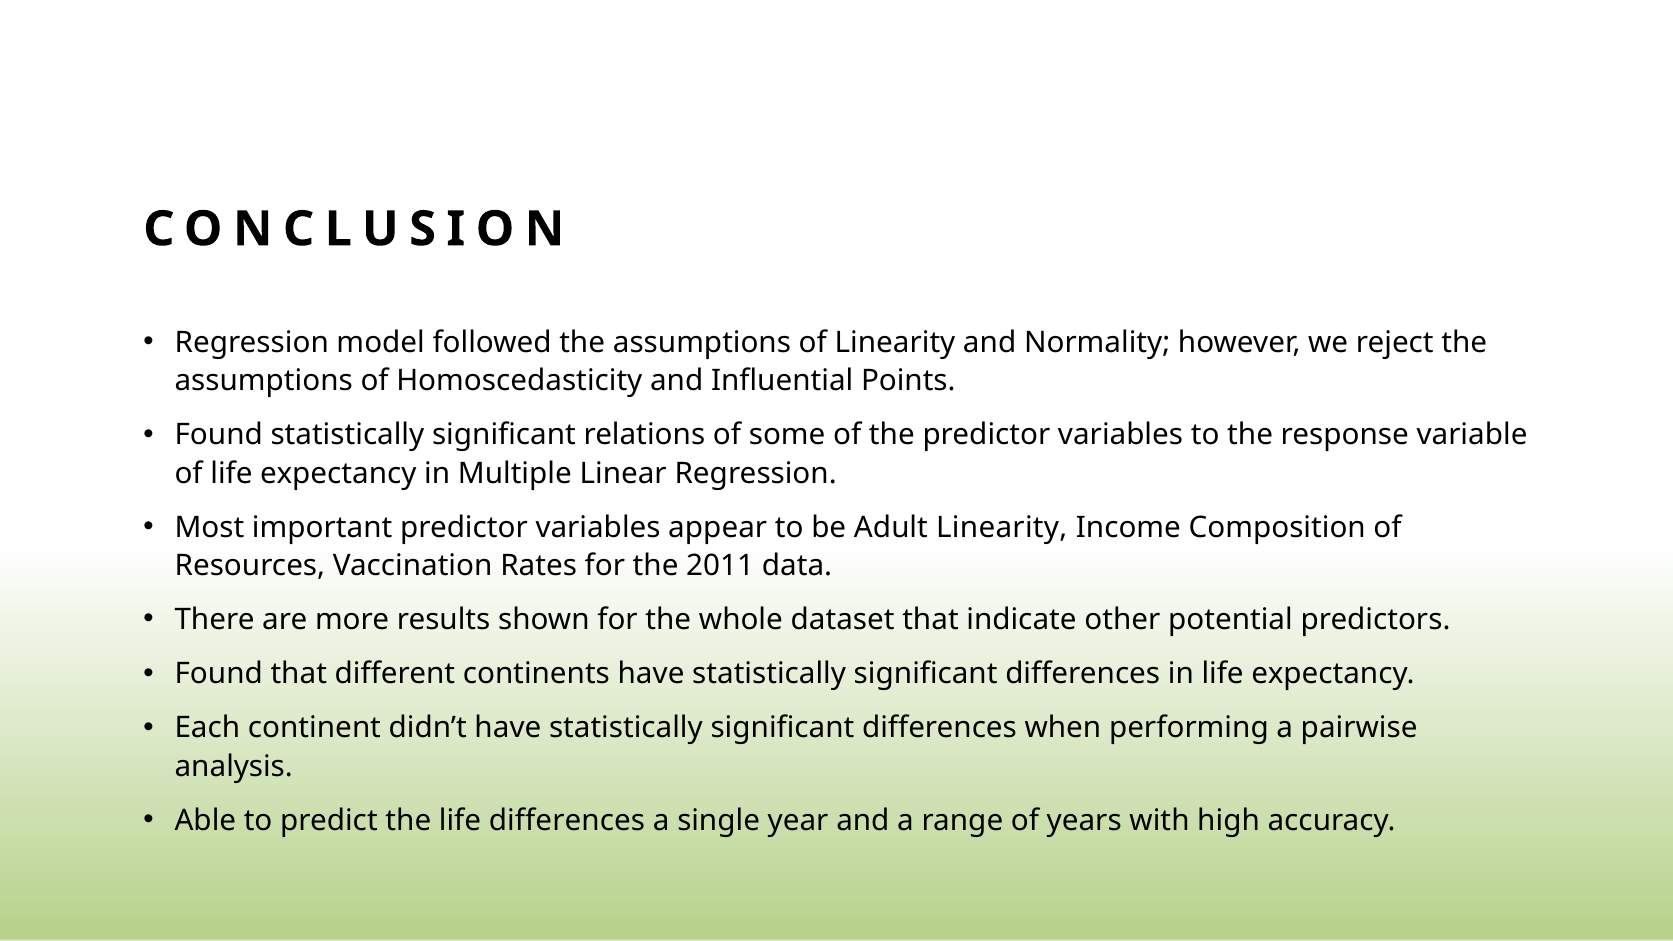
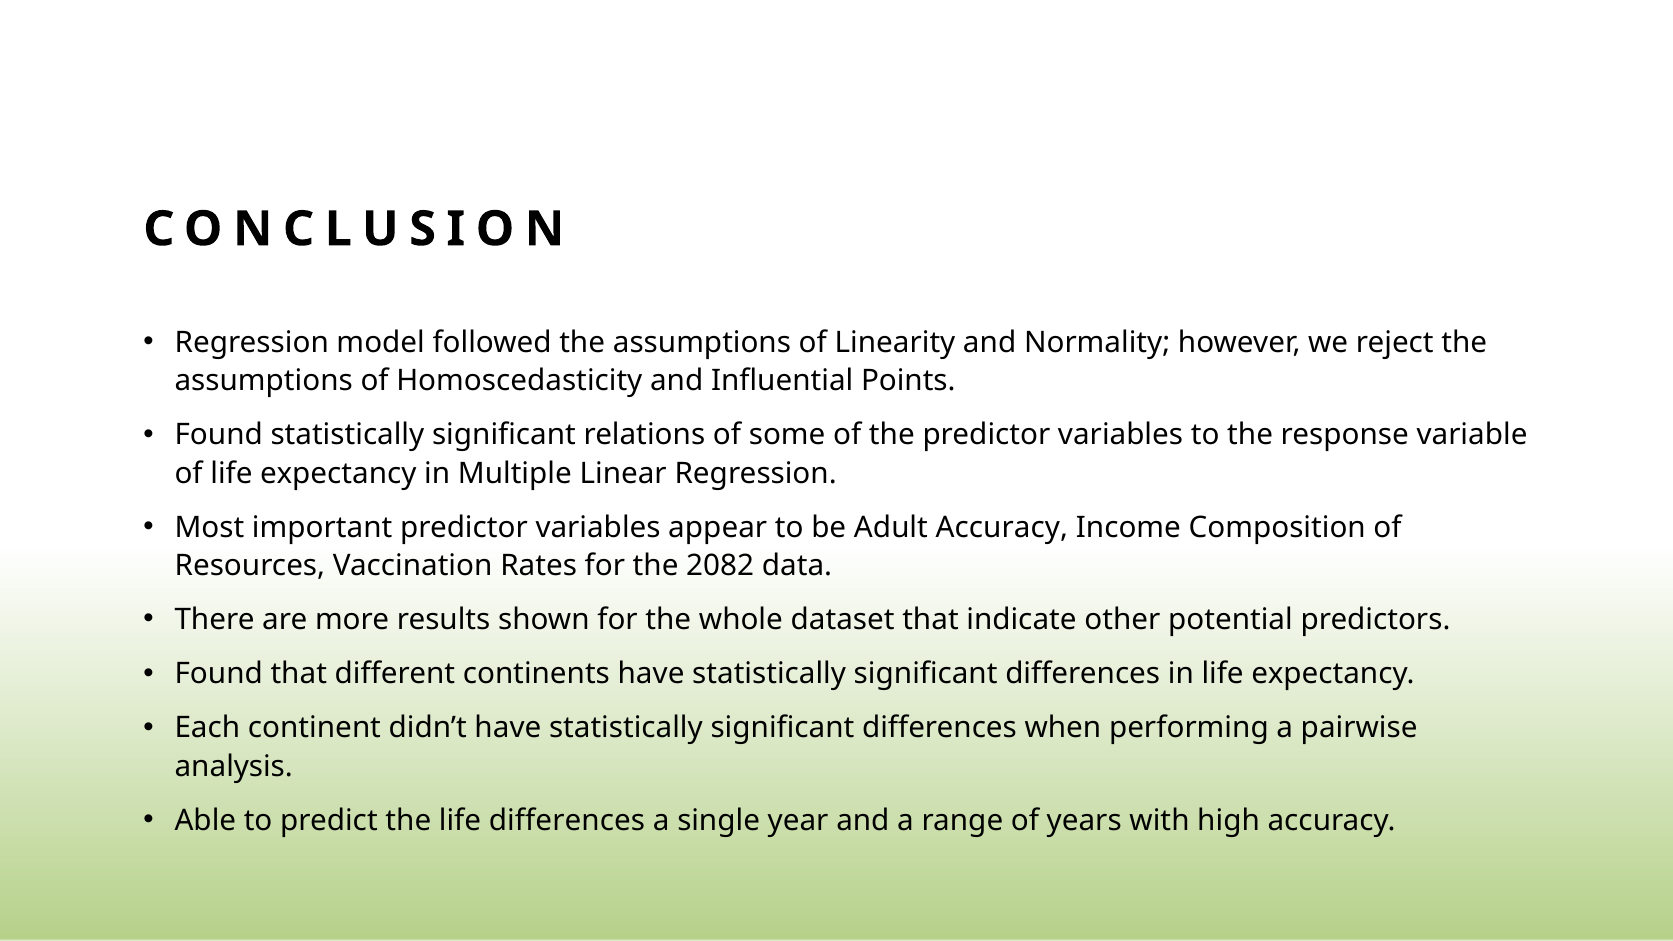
Adult Linearity: Linearity -> Accuracy
2011: 2011 -> 2082
